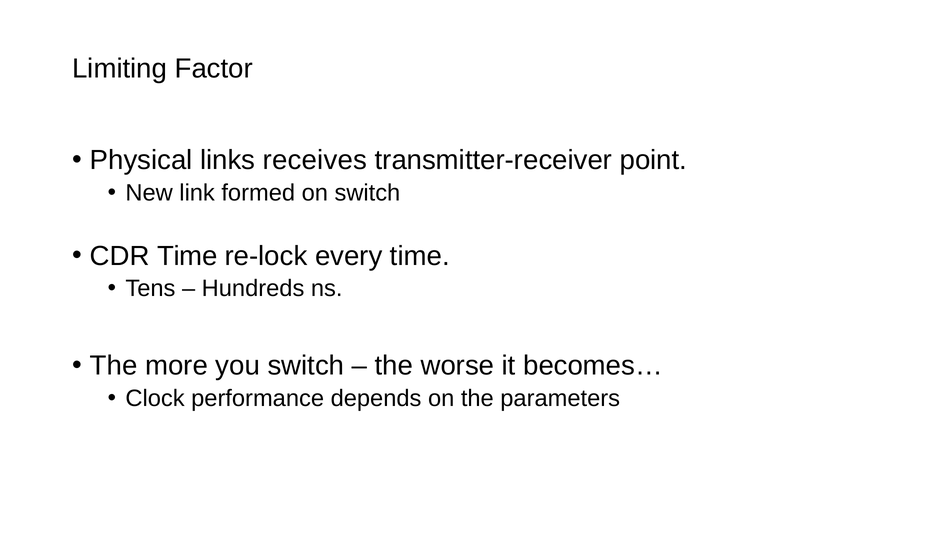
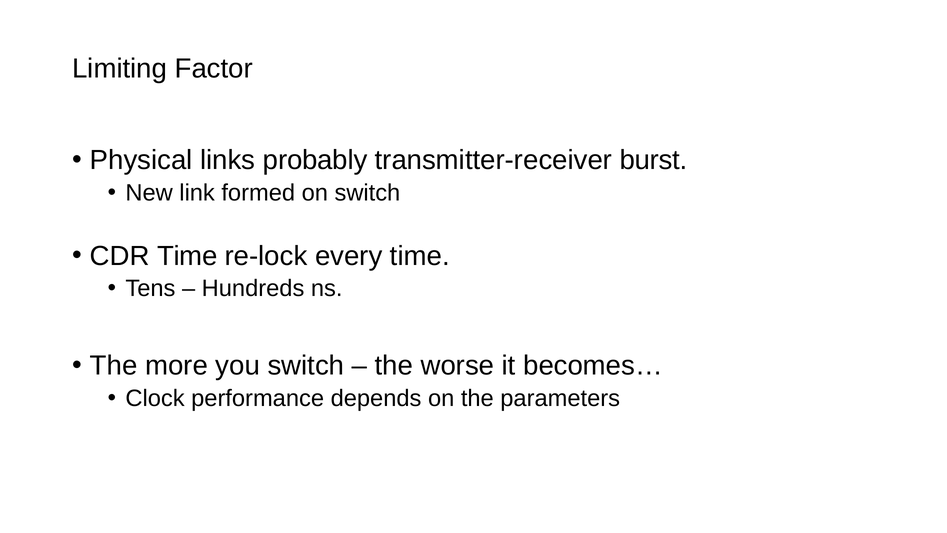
receives: receives -> probably
point: point -> burst
